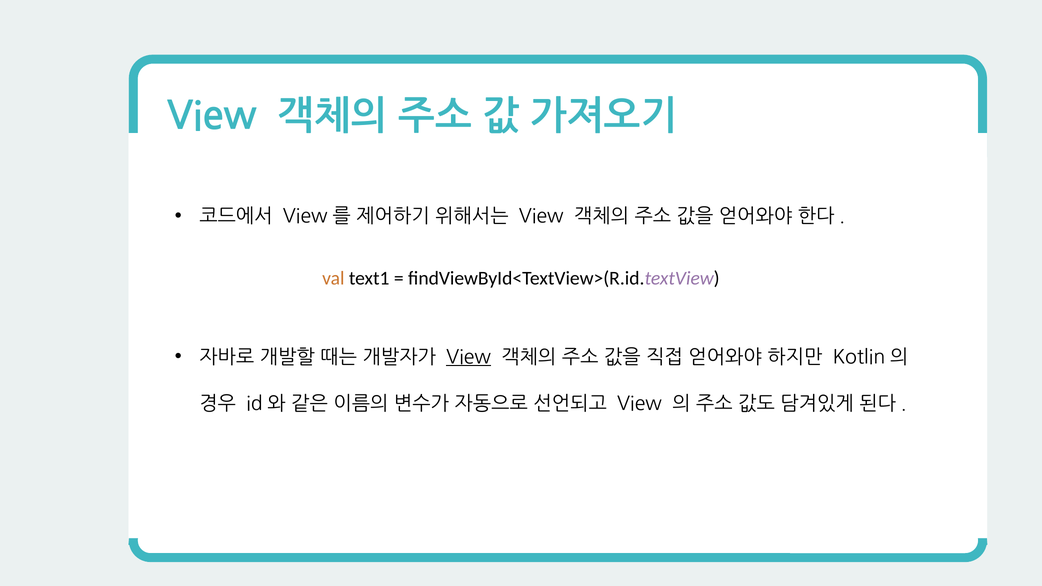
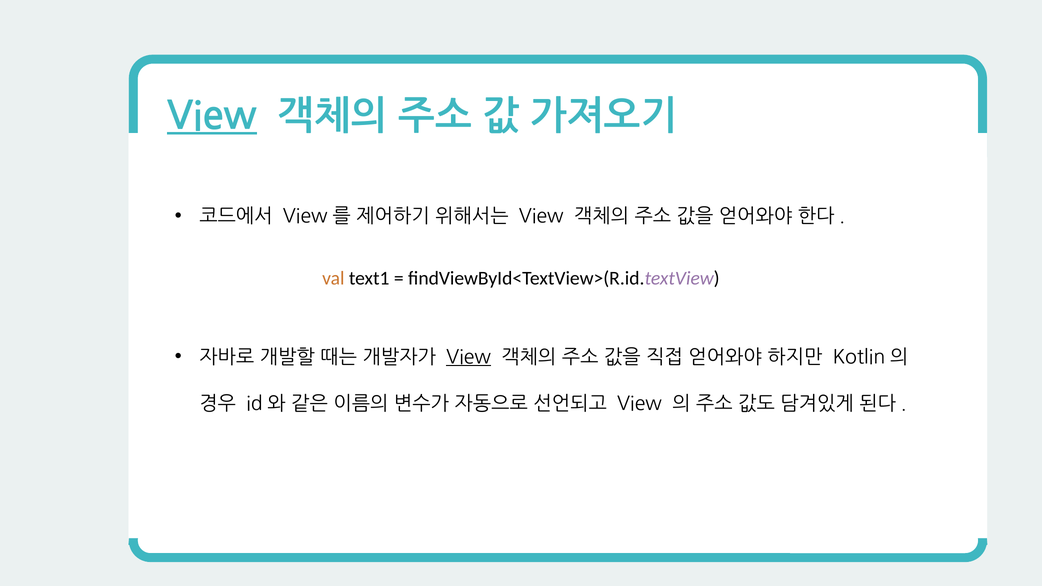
View at (212, 116) underline: none -> present
